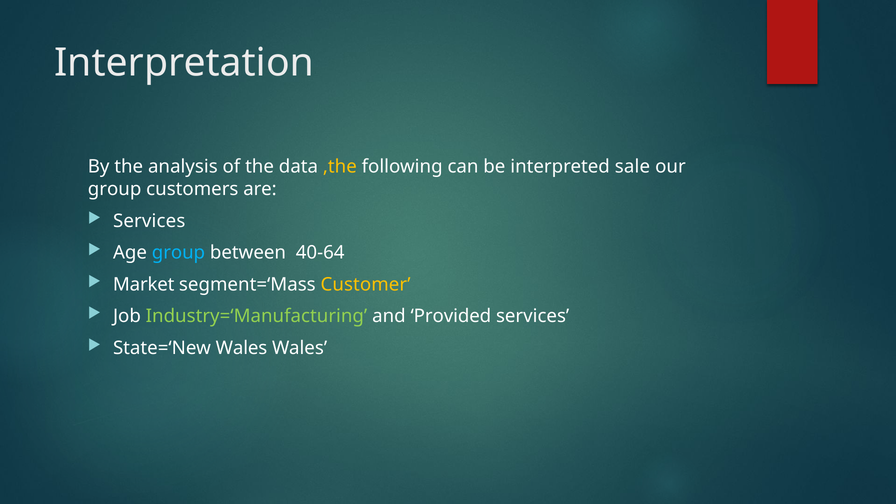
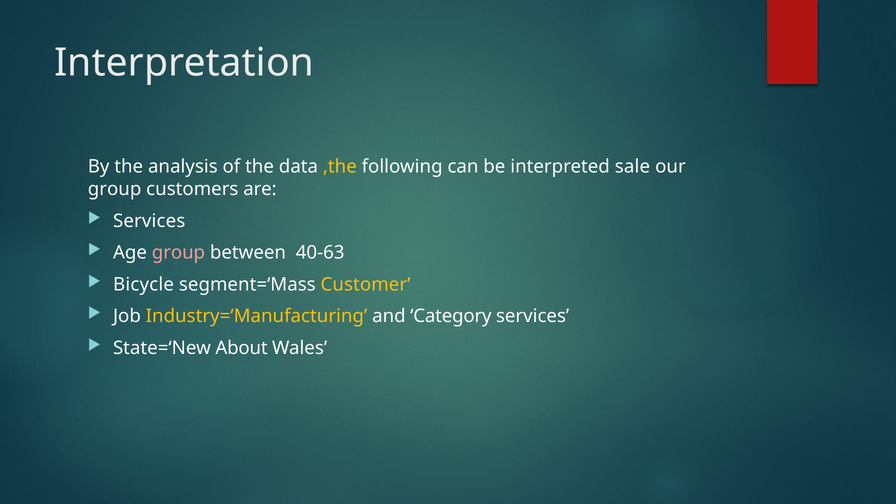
group at (178, 253) colour: light blue -> pink
40-64: 40-64 -> 40-63
Market: Market -> Bicycle
Industry=‘Manufacturing colour: light green -> yellow
Provided: Provided -> Category
State=‘New Wales: Wales -> About
